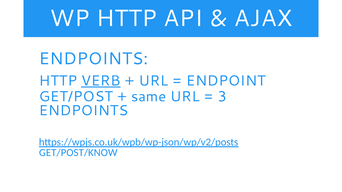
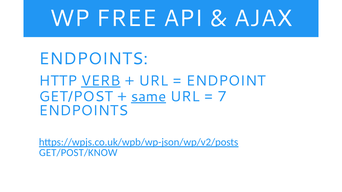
WP HTTP: HTTP -> FREE
same underline: none -> present
3: 3 -> 7
